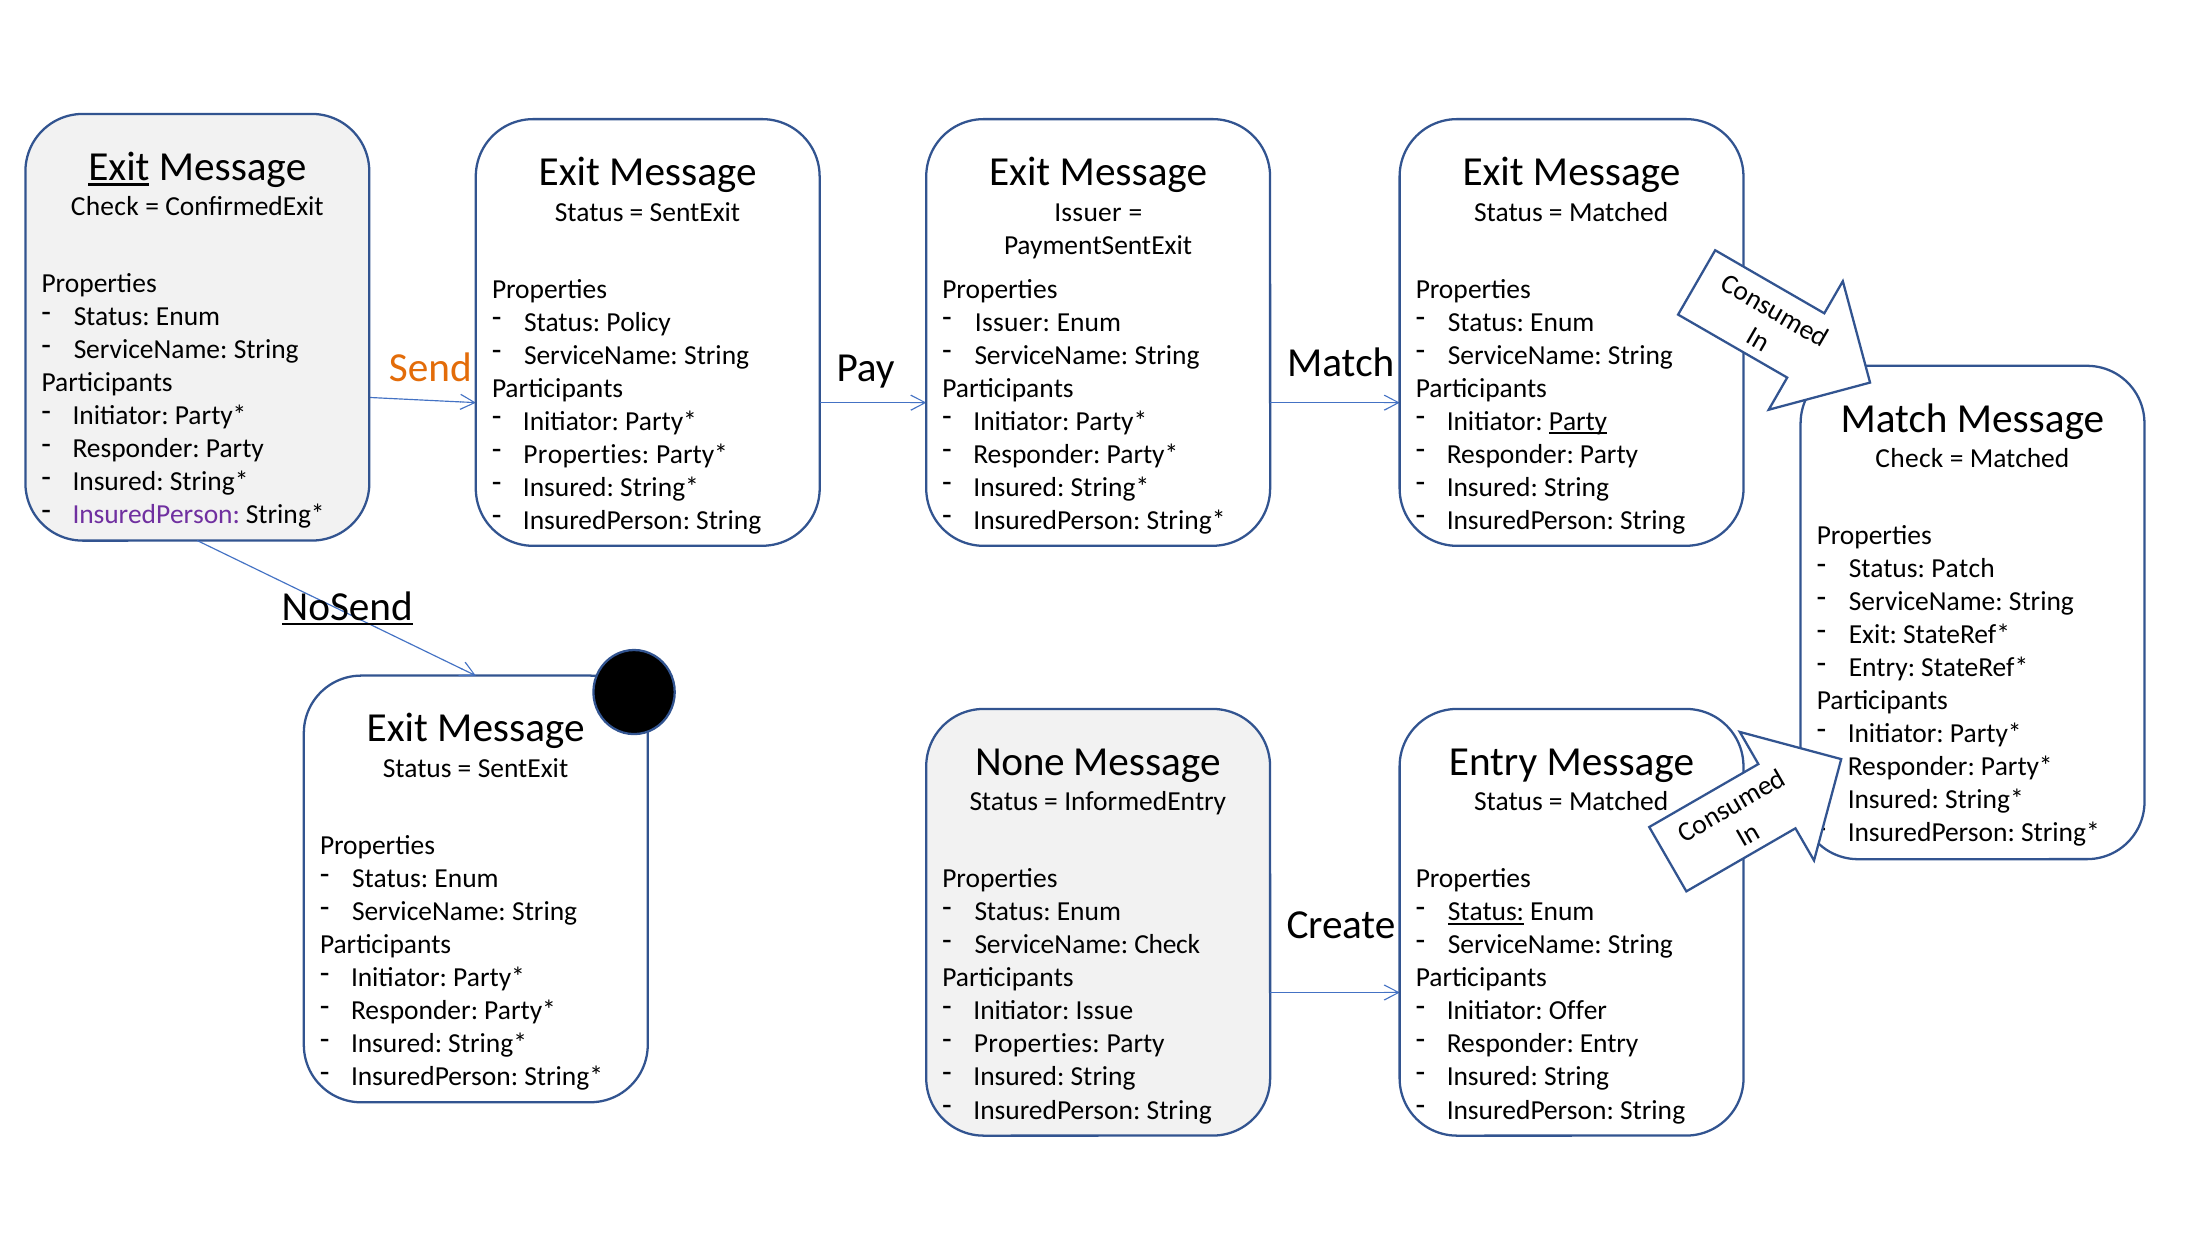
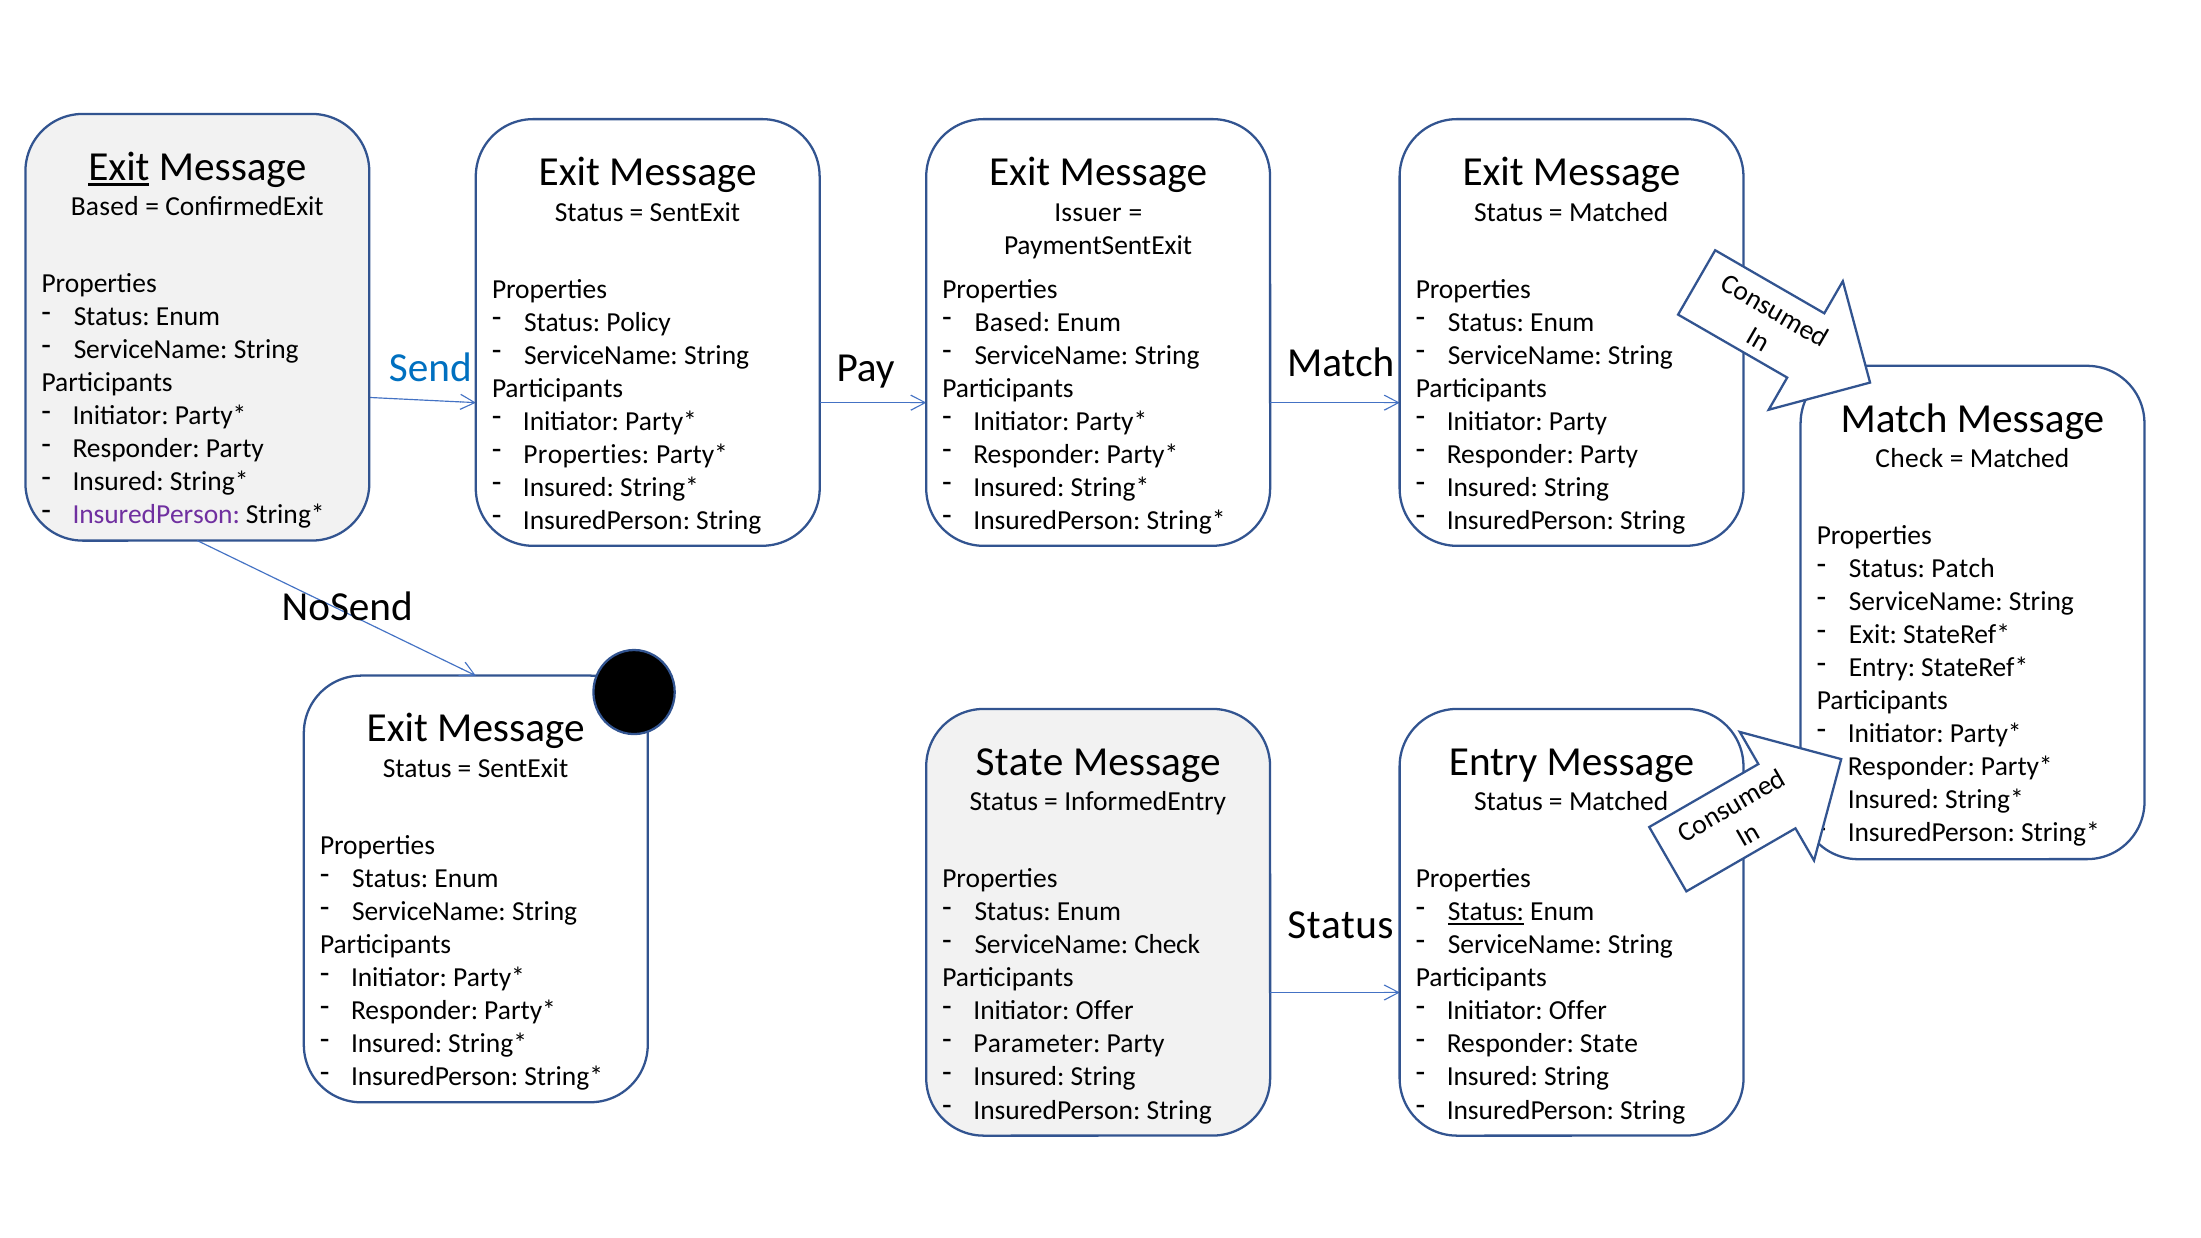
Check at (105, 207): Check -> Based
Issuer at (1012, 322): Issuer -> Based
Send colour: orange -> blue
Party at (1578, 421) underline: present -> none
NoSend underline: present -> none
None at (1020, 762): None -> State
Create at (1341, 925): Create -> Status
Issue at (1104, 1011): Issue -> Offer
Properties at (1037, 1044): Properties -> Parameter
Responder Entry: Entry -> State
